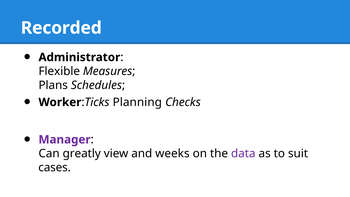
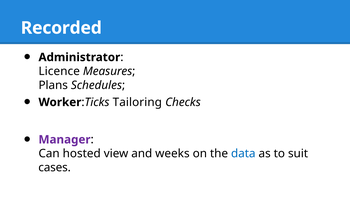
Flexible: Flexible -> Licence
Planning: Planning -> Tailoring
greatly: greatly -> hosted
data colour: purple -> blue
